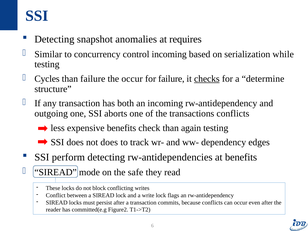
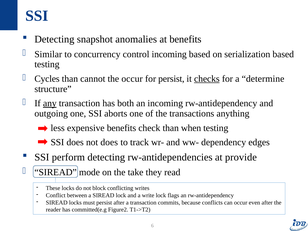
at requires: requires -> benefits
serialization while: while -> based
than failure: failure -> cannot
for failure: failure -> persist
any underline: none -> present
transactions conflicts: conflicts -> anything
again: again -> when
at benefits: benefits -> provide
safe: safe -> take
